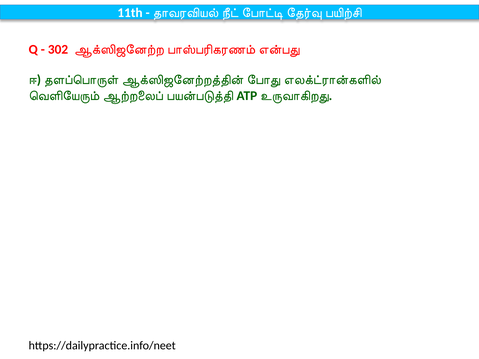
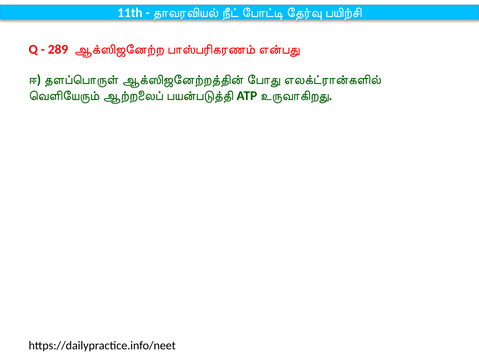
302: 302 -> 289
